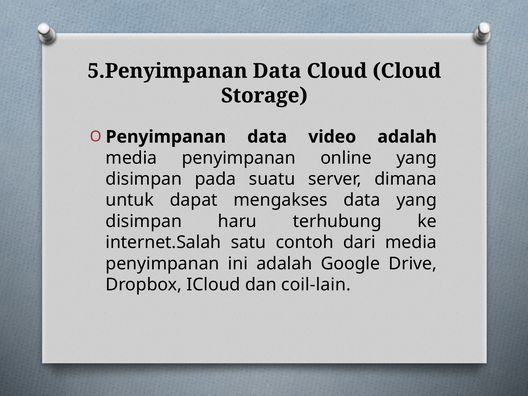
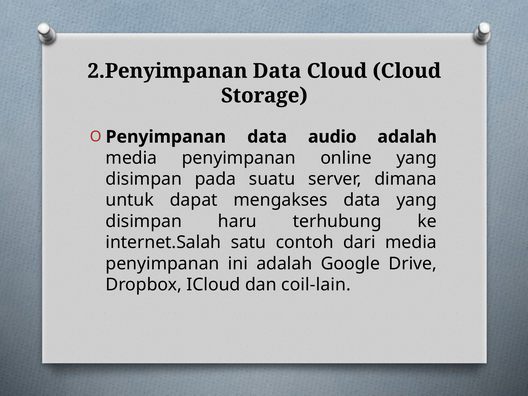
5.Penyimpanan: 5.Penyimpanan -> 2.Penyimpanan
video: video -> audio
